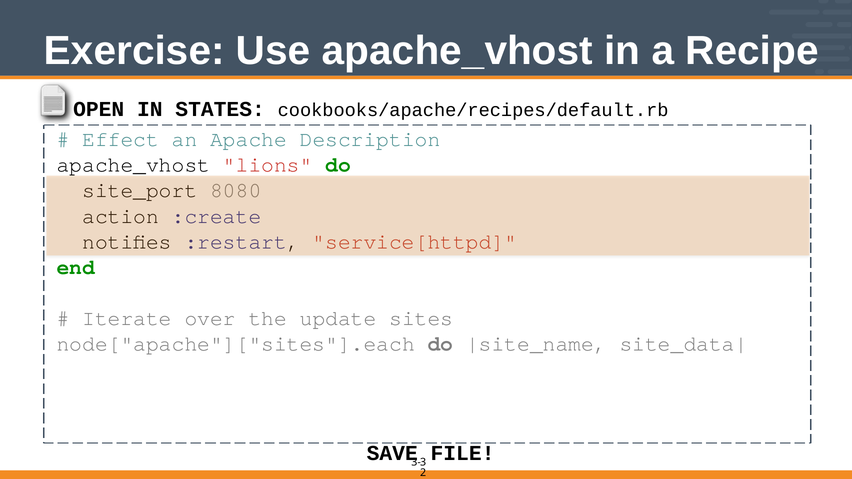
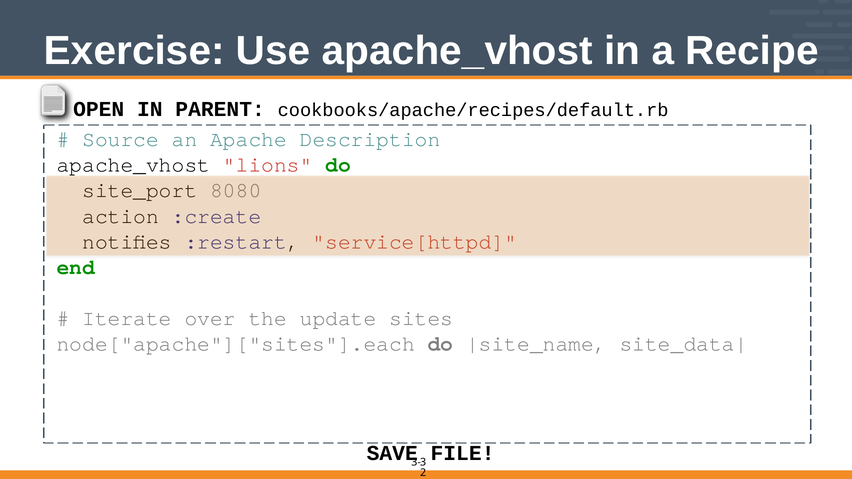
STATES: STATES -> PARENT
Effect: Effect -> Source
